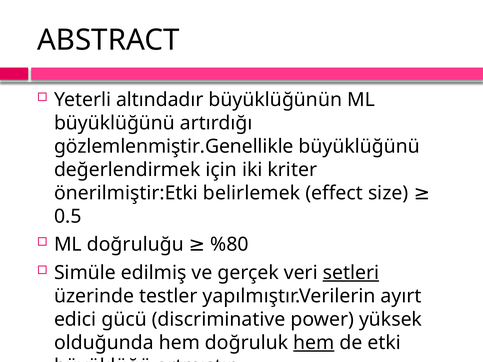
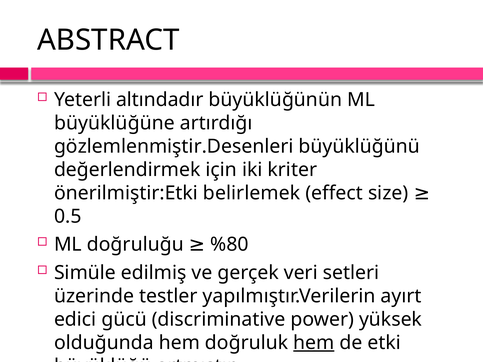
büyüklüğünü at (114, 123): büyüklüğünü -> büyüklüğüne
gözlemlenmiştir.Genellikle: gözlemlenmiştir.Genellikle -> gözlemlenmiştir.Desenleri
setleri underline: present -> none
